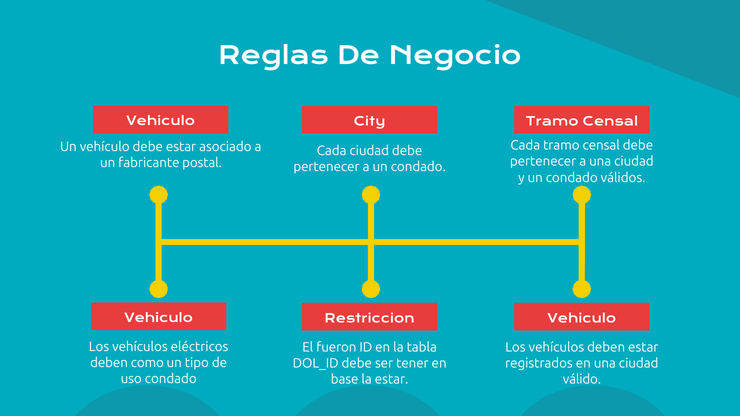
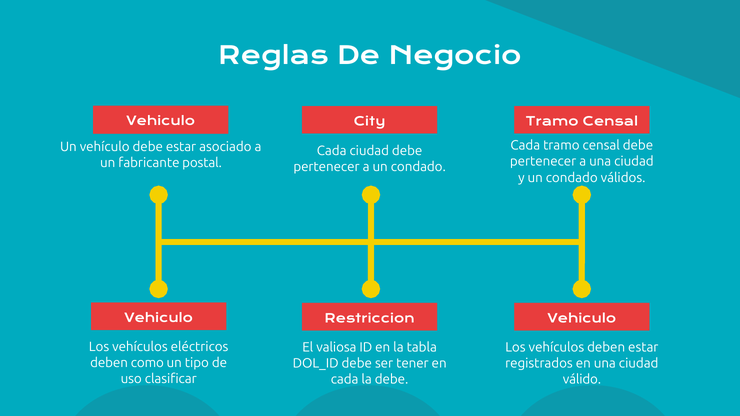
fueron: fueron -> valiosa
uso condado: condado -> clasificar
base at (345, 380): base -> cada
la estar: estar -> debe
